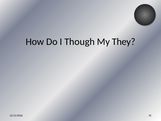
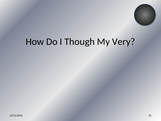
They: They -> Very
